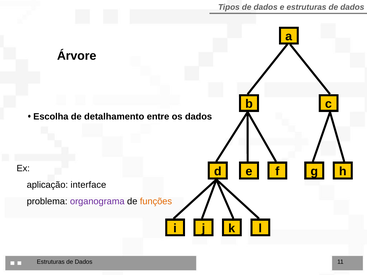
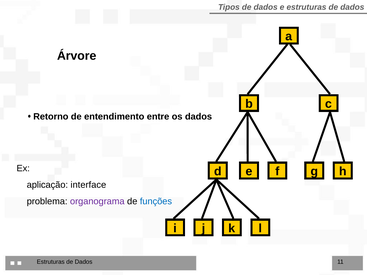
Escolha: Escolha -> Retorno
detalhamento: detalhamento -> entendimento
funções colour: orange -> blue
